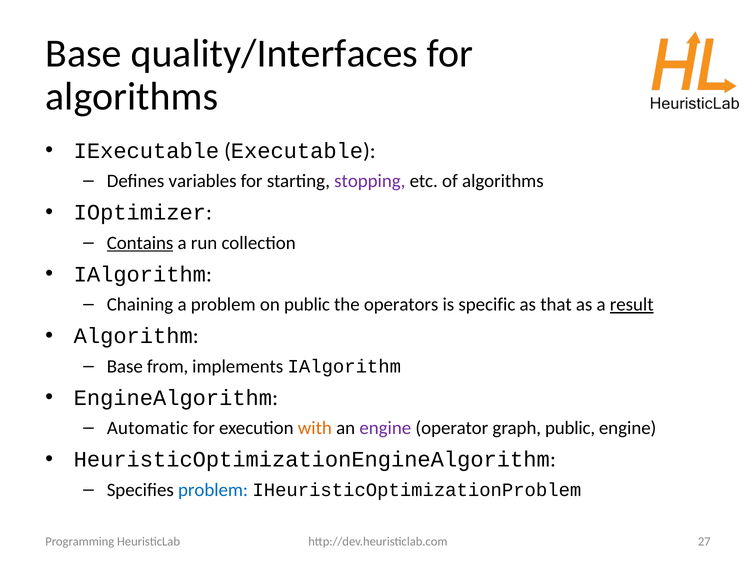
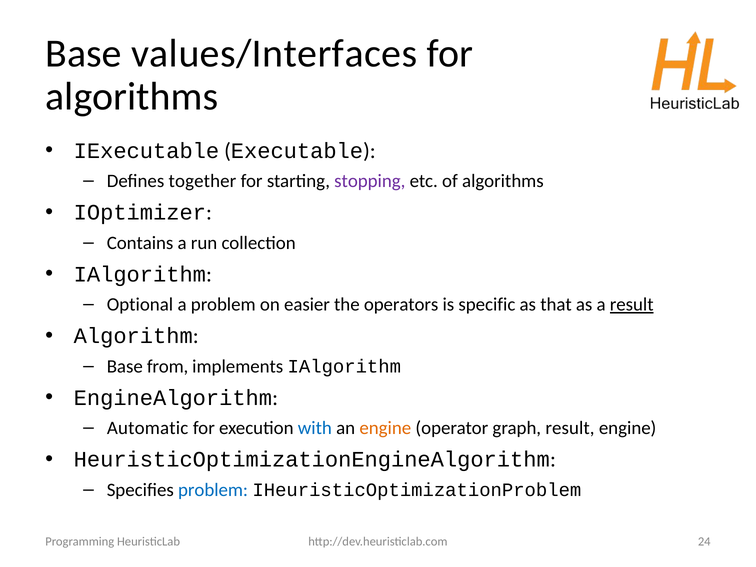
quality/Interfaces: quality/Interfaces -> values/Interfaces
variables: variables -> together
Contains underline: present -> none
Chaining: Chaining -> Optional
on public: public -> easier
with colour: orange -> blue
engine at (385, 428) colour: purple -> orange
graph public: public -> result
27: 27 -> 24
